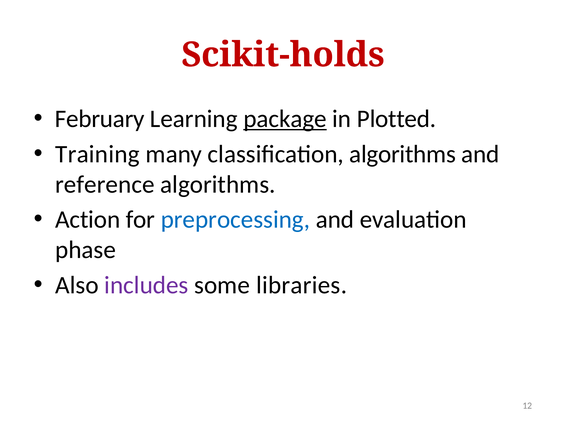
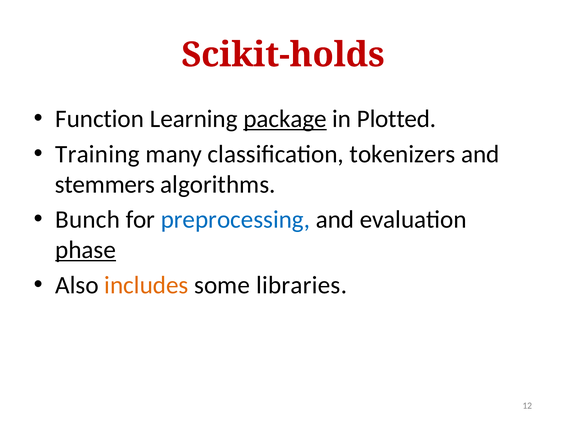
February: February -> Function
classification algorithms: algorithms -> tokenizers
reference: reference -> stemmers
Action: Action -> Bunch
phase underline: none -> present
includes colour: purple -> orange
